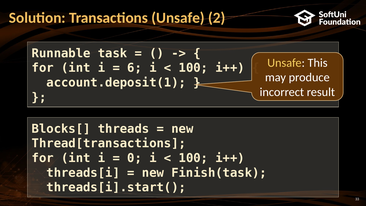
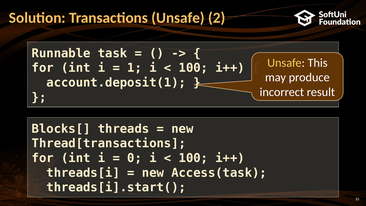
6: 6 -> 1
Finish(task: Finish(task -> Access(task
